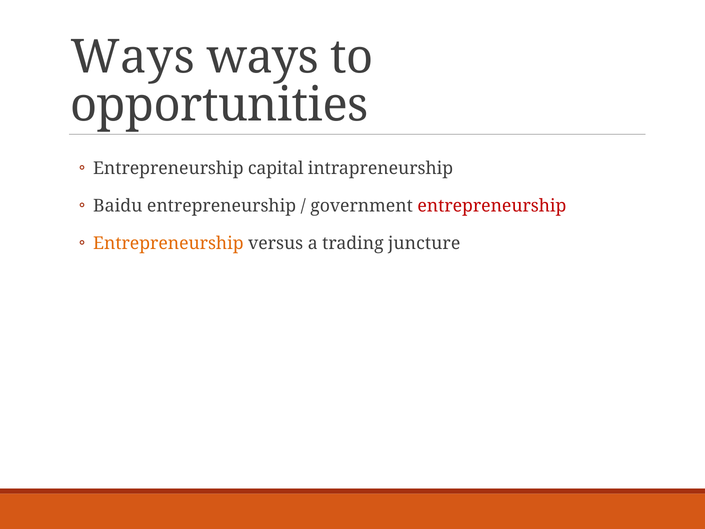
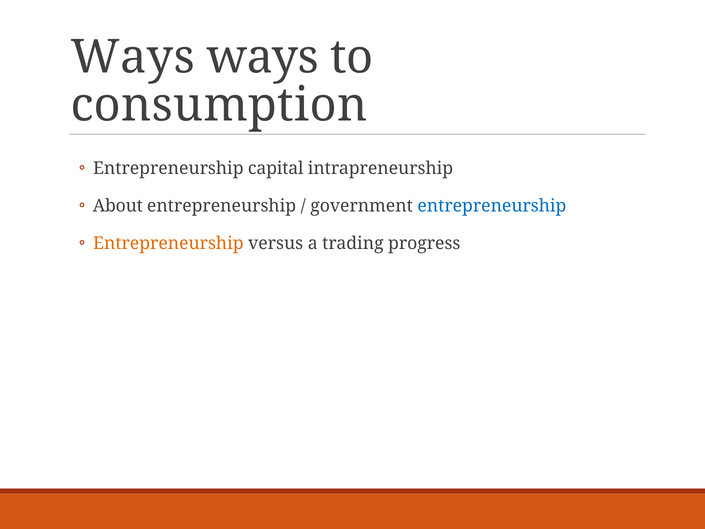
opportunities: opportunities -> consumption
Baidu: Baidu -> About
entrepreneurship at (492, 206) colour: red -> blue
juncture: juncture -> progress
